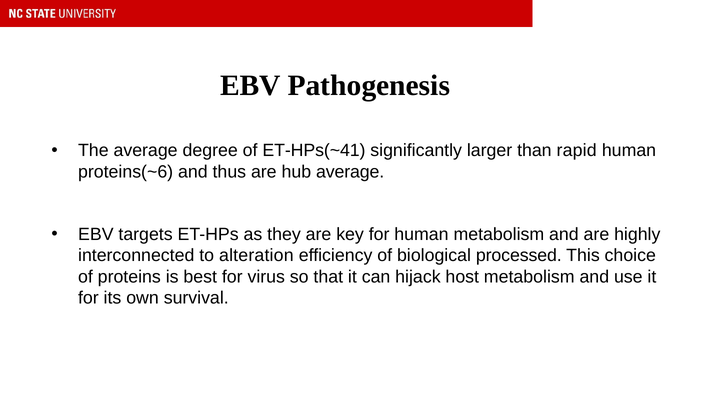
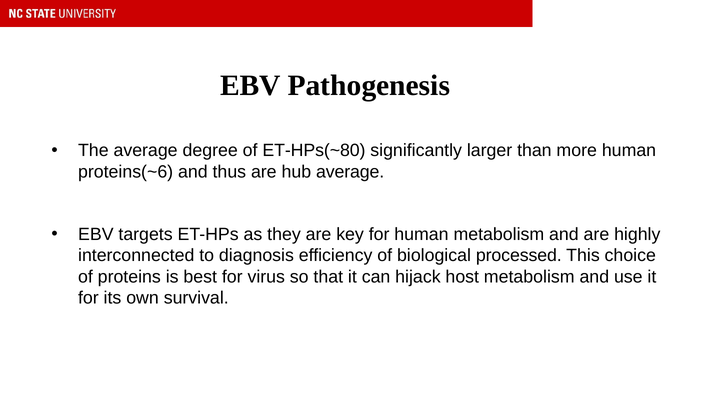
ET-HPs(~41: ET-HPs(~41 -> ET-HPs(~80
rapid: rapid -> more
alteration: alteration -> diagnosis
